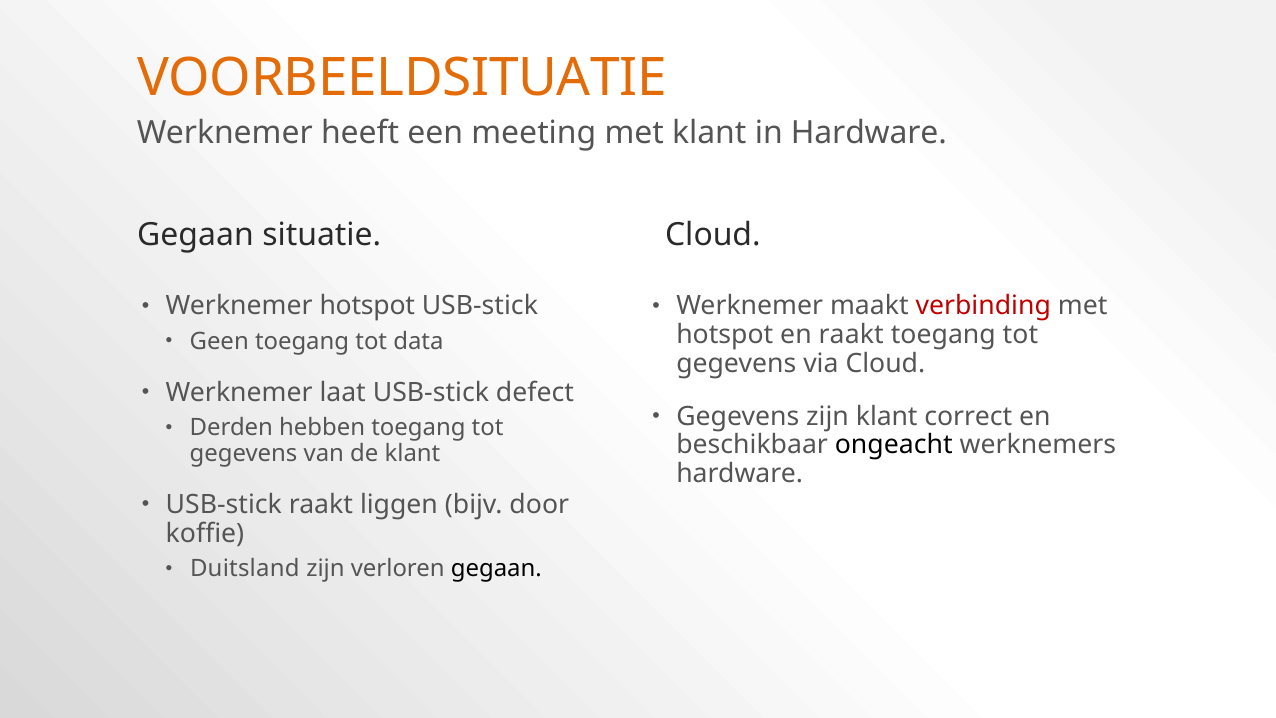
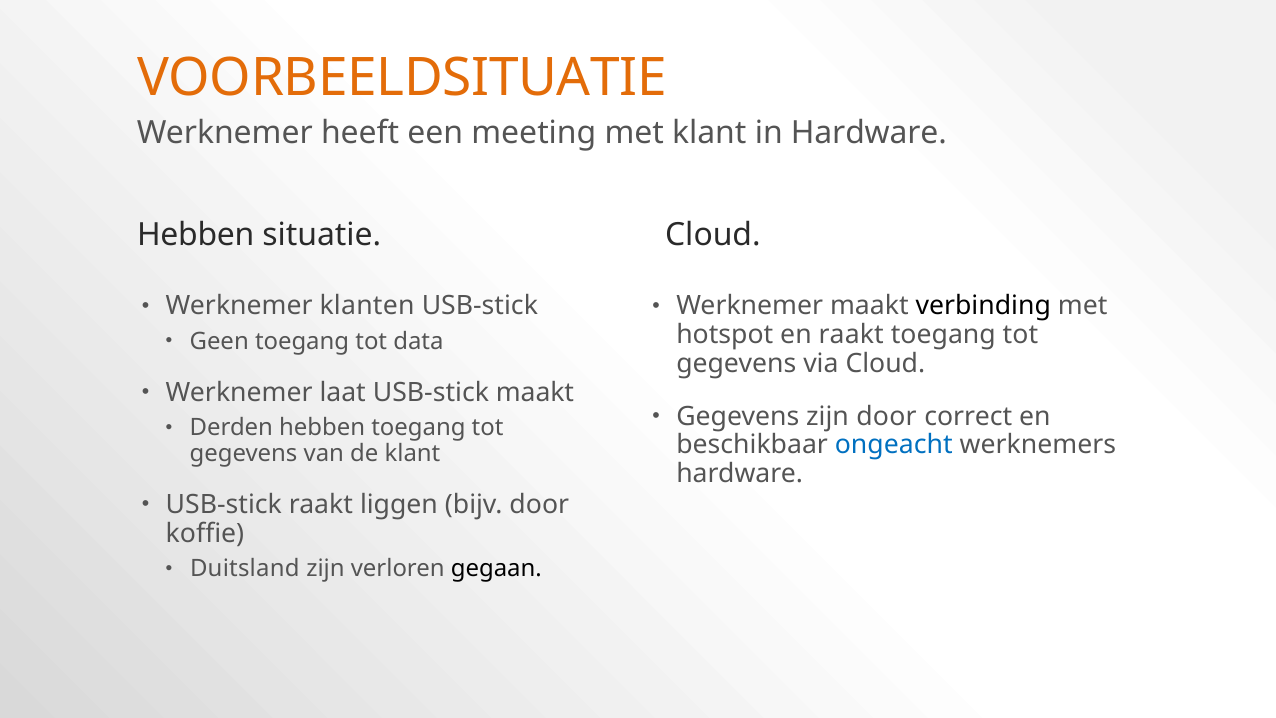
Gegaan at (196, 235): Gegaan -> Hebben
Werknemer hotspot: hotspot -> klanten
verbinding colour: red -> black
USB-stick defect: defect -> maakt
zijn klant: klant -> door
ongeacht colour: black -> blue
